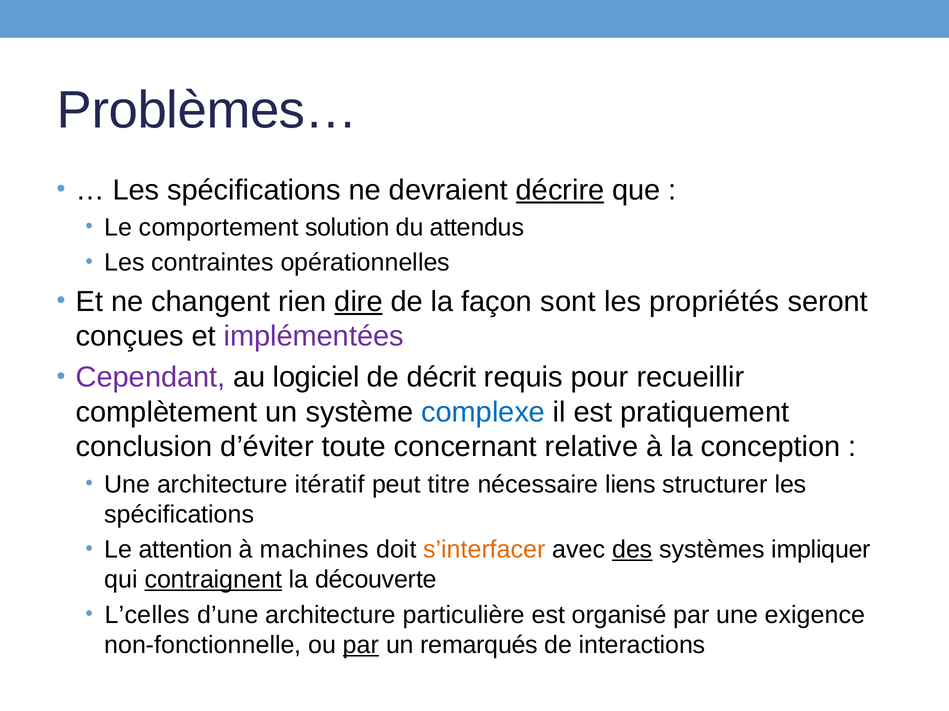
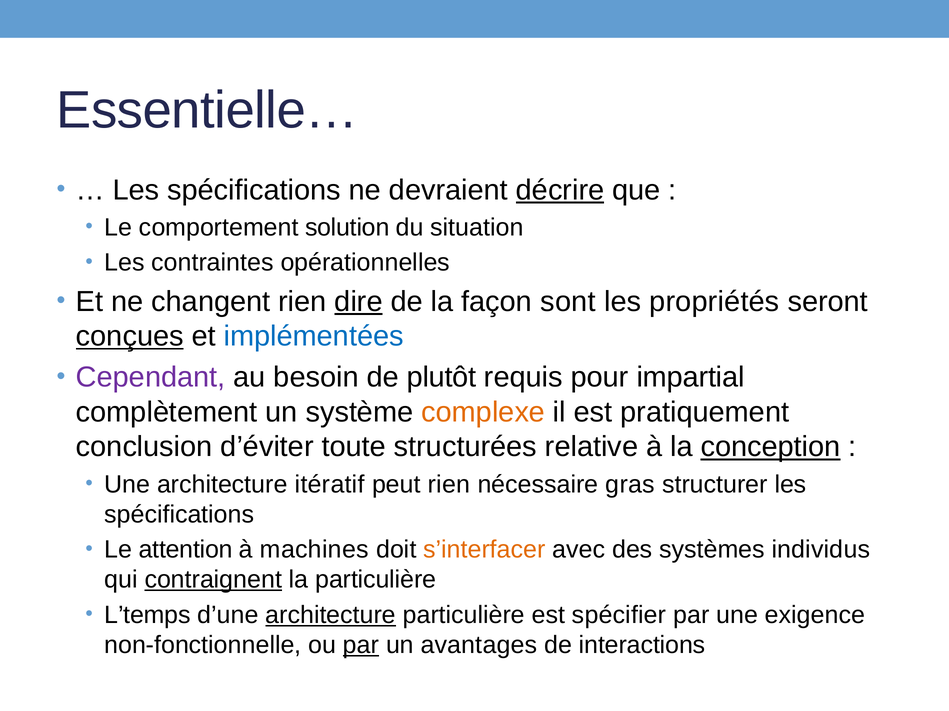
Problèmes…: Problèmes… -> Essentielle…
attendus: attendus -> situation
conçues underline: none -> present
implémentées colour: purple -> blue
logiciel: logiciel -> besoin
décrit: décrit -> plutôt
recueillir: recueillir -> impartial
complexe colour: blue -> orange
concernant: concernant -> structurées
conception underline: none -> present
peut titre: titre -> rien
liens: liens -> gras
des underline: present -> none
impliquer: impliquer -> individus
la découverte: découverte -> particulière
L’celles: L’celles -> L’temps
architecture at (331, 616) underline: none -> present
organisé: organisé -> spécifier
remarqués: remarqués -> avantages
